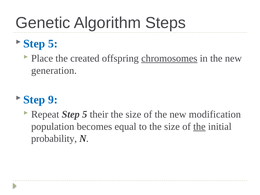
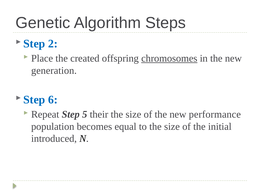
5 at (53, 44): 5 -> 2
9: 9 -> 6
modification: modification -> performance
the at (199, 126) underline: present -> none
probability: probability -> introduced
